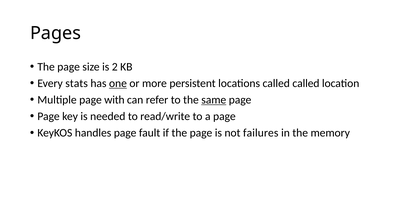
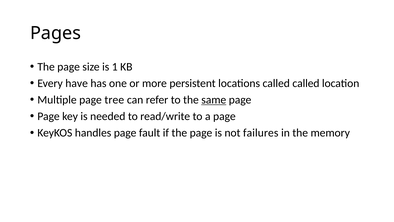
2: 2 -> 1
stats: stats -> have
one underline: present -> none
with: with -> tree
